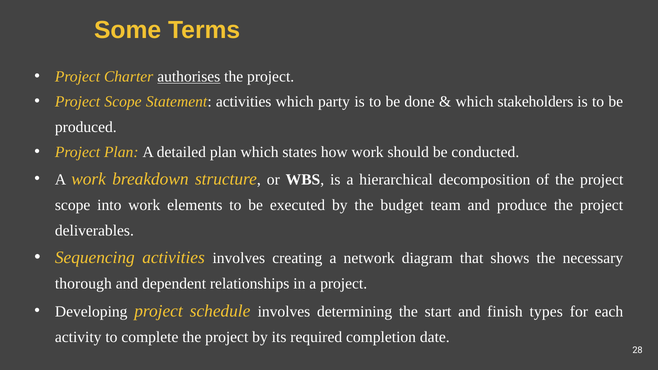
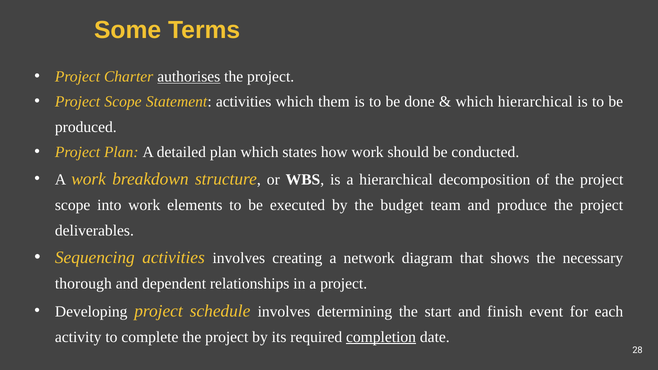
party: party -> them
which stakeholders: stakeholders -> hierarchical
types: types -> event
completion underline: none -> present
